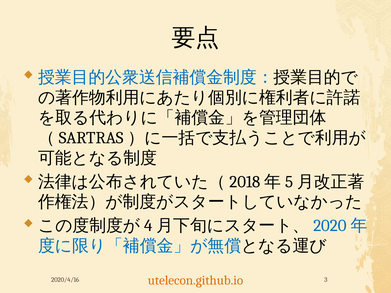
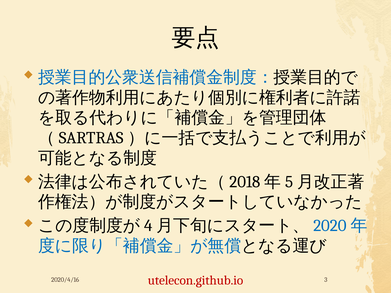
utelecon.github.io colour: orange -> red
